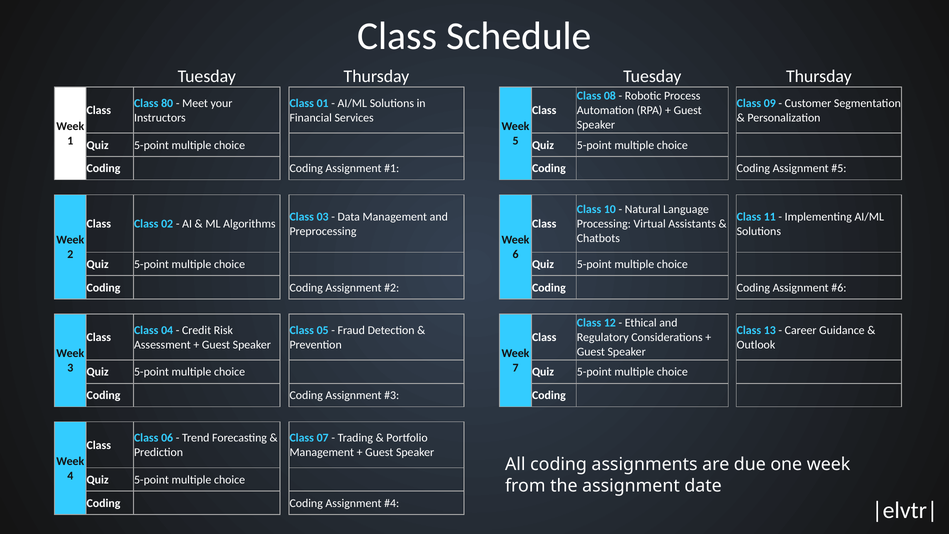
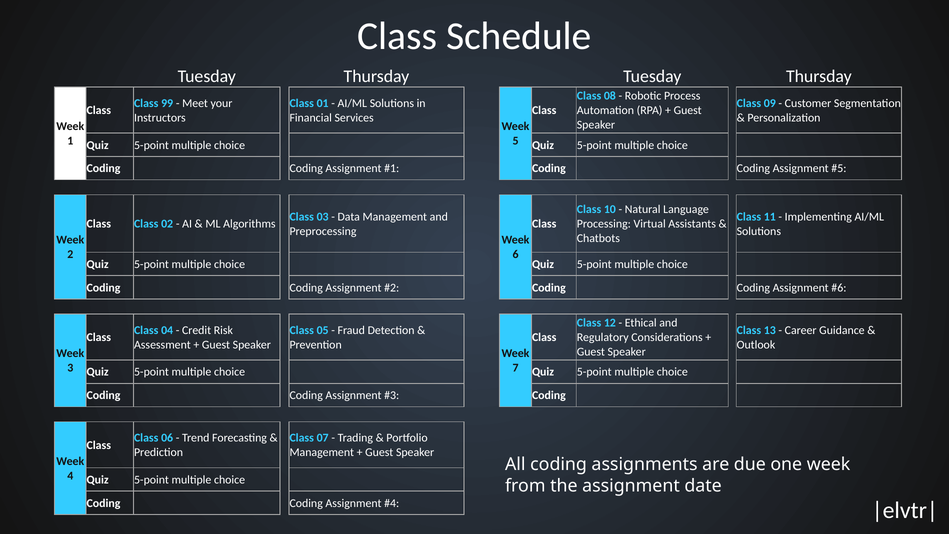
80: 80 -> 99
